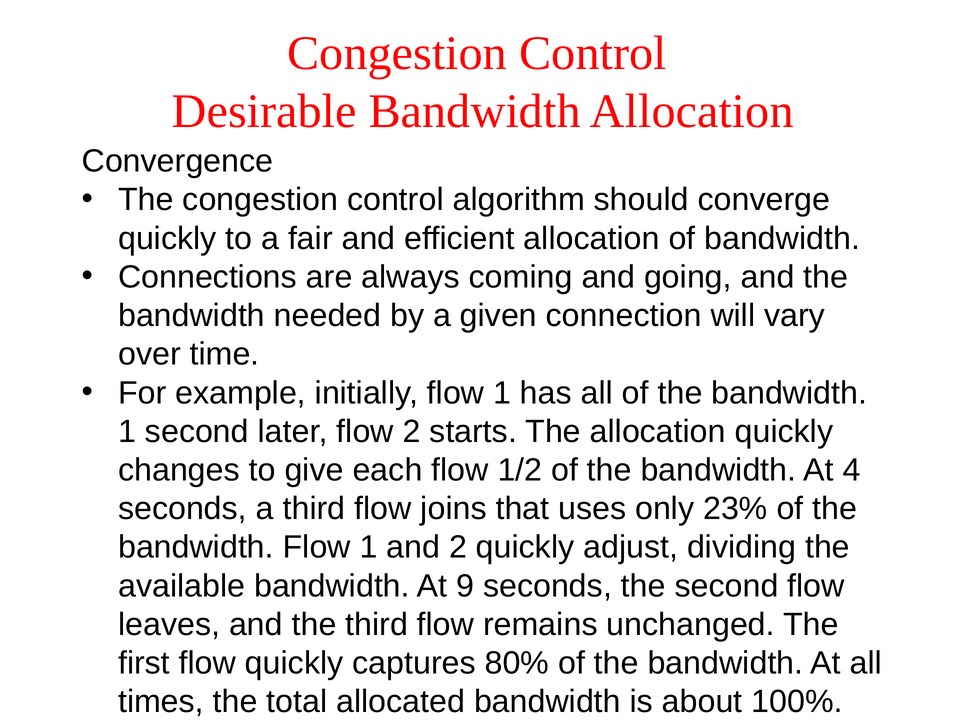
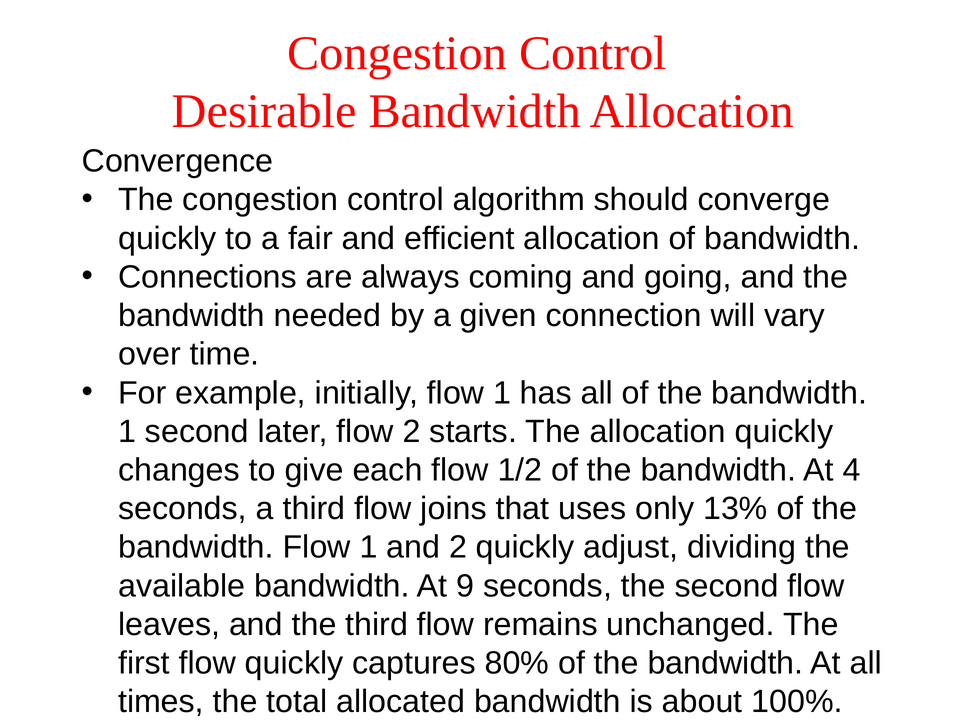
23%: 23% -> 13%
